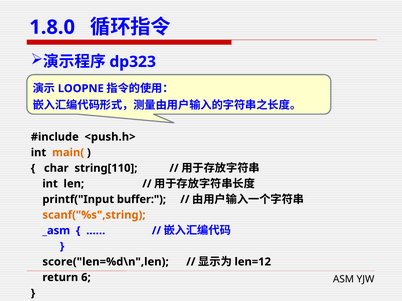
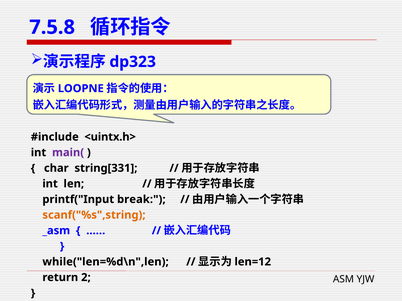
1.8.0: 1.8.0 -> 7.5.8
<push.h>: <push.h> -> <uintx.h>
main( colour: orange -> purple
string[110: string[110 -> string[331
buffer: buffer -> break
score("len=%d\n",len: score("len=%d\n",len -> while("len=%d\n",len
6: 6 -> 2
